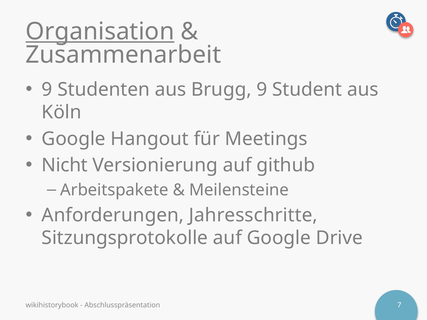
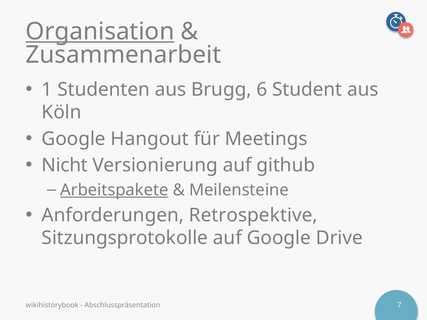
9 at (47, 90): 9 -> 1
Brugg 9: 9 -> 6
Arbeitspakete underline: none -> present
Jahresschritte: Jahresschritte -> Retrospektive
